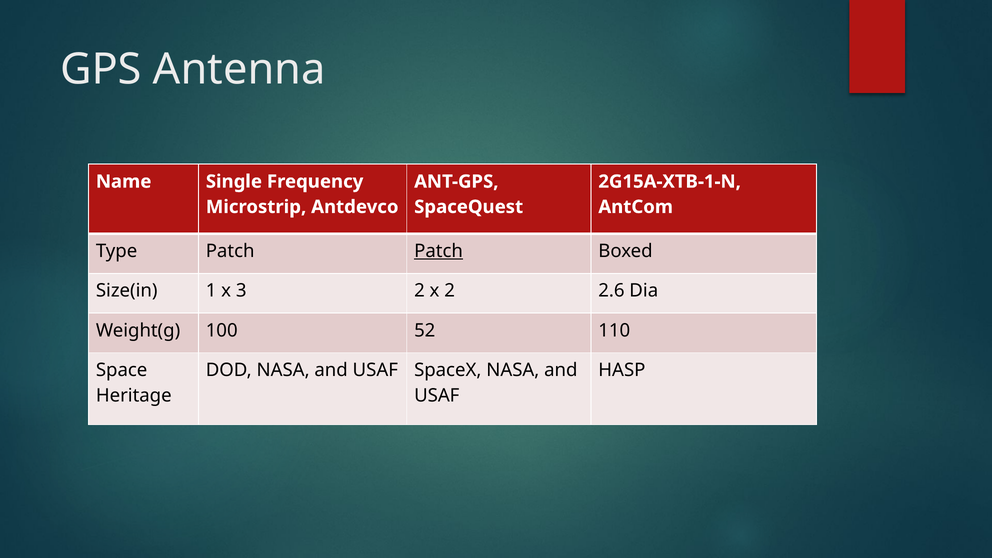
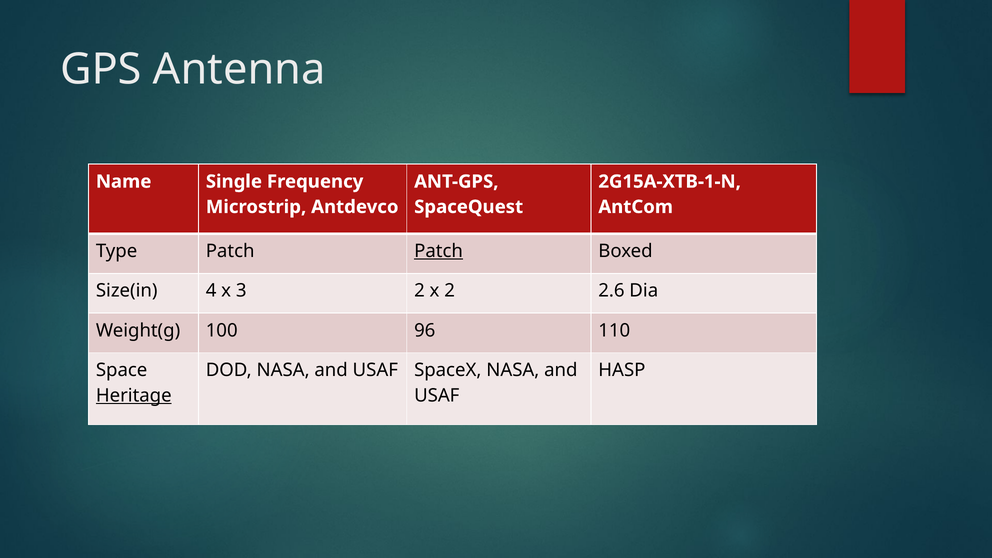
1: 1 -> 4
52: 52 -> 96
Heritage underline: none -> present
